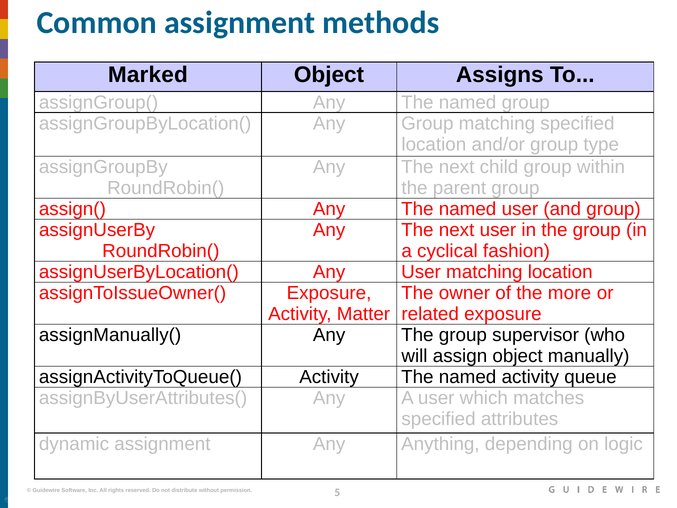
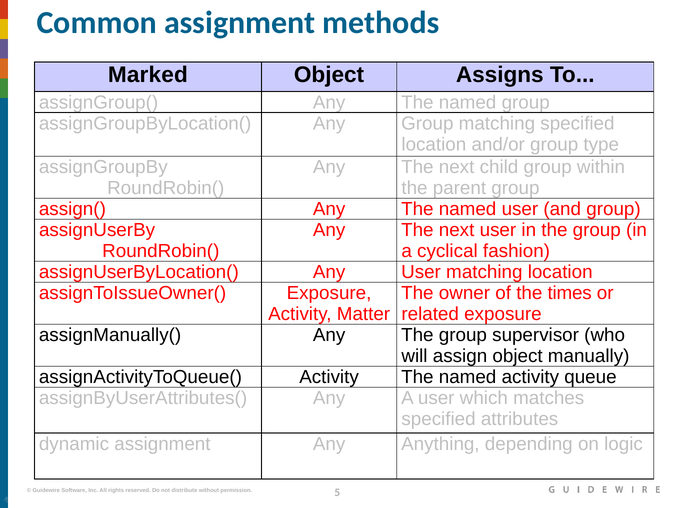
more: more -> times
